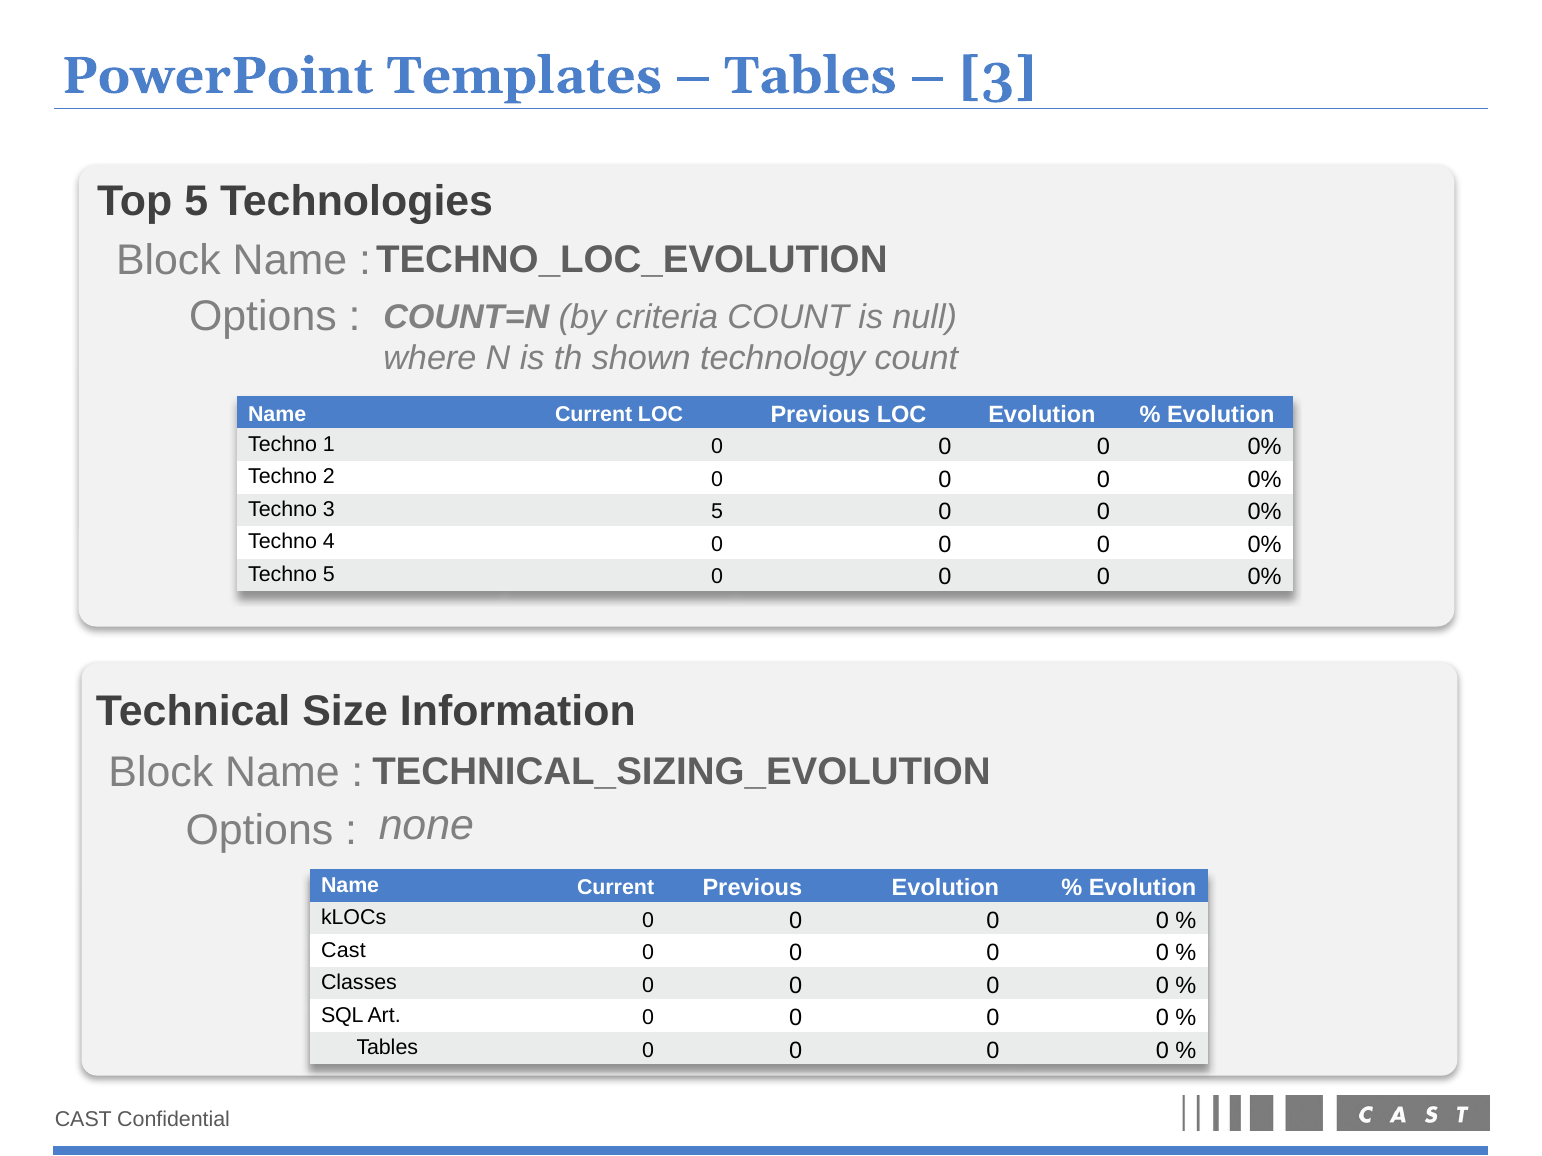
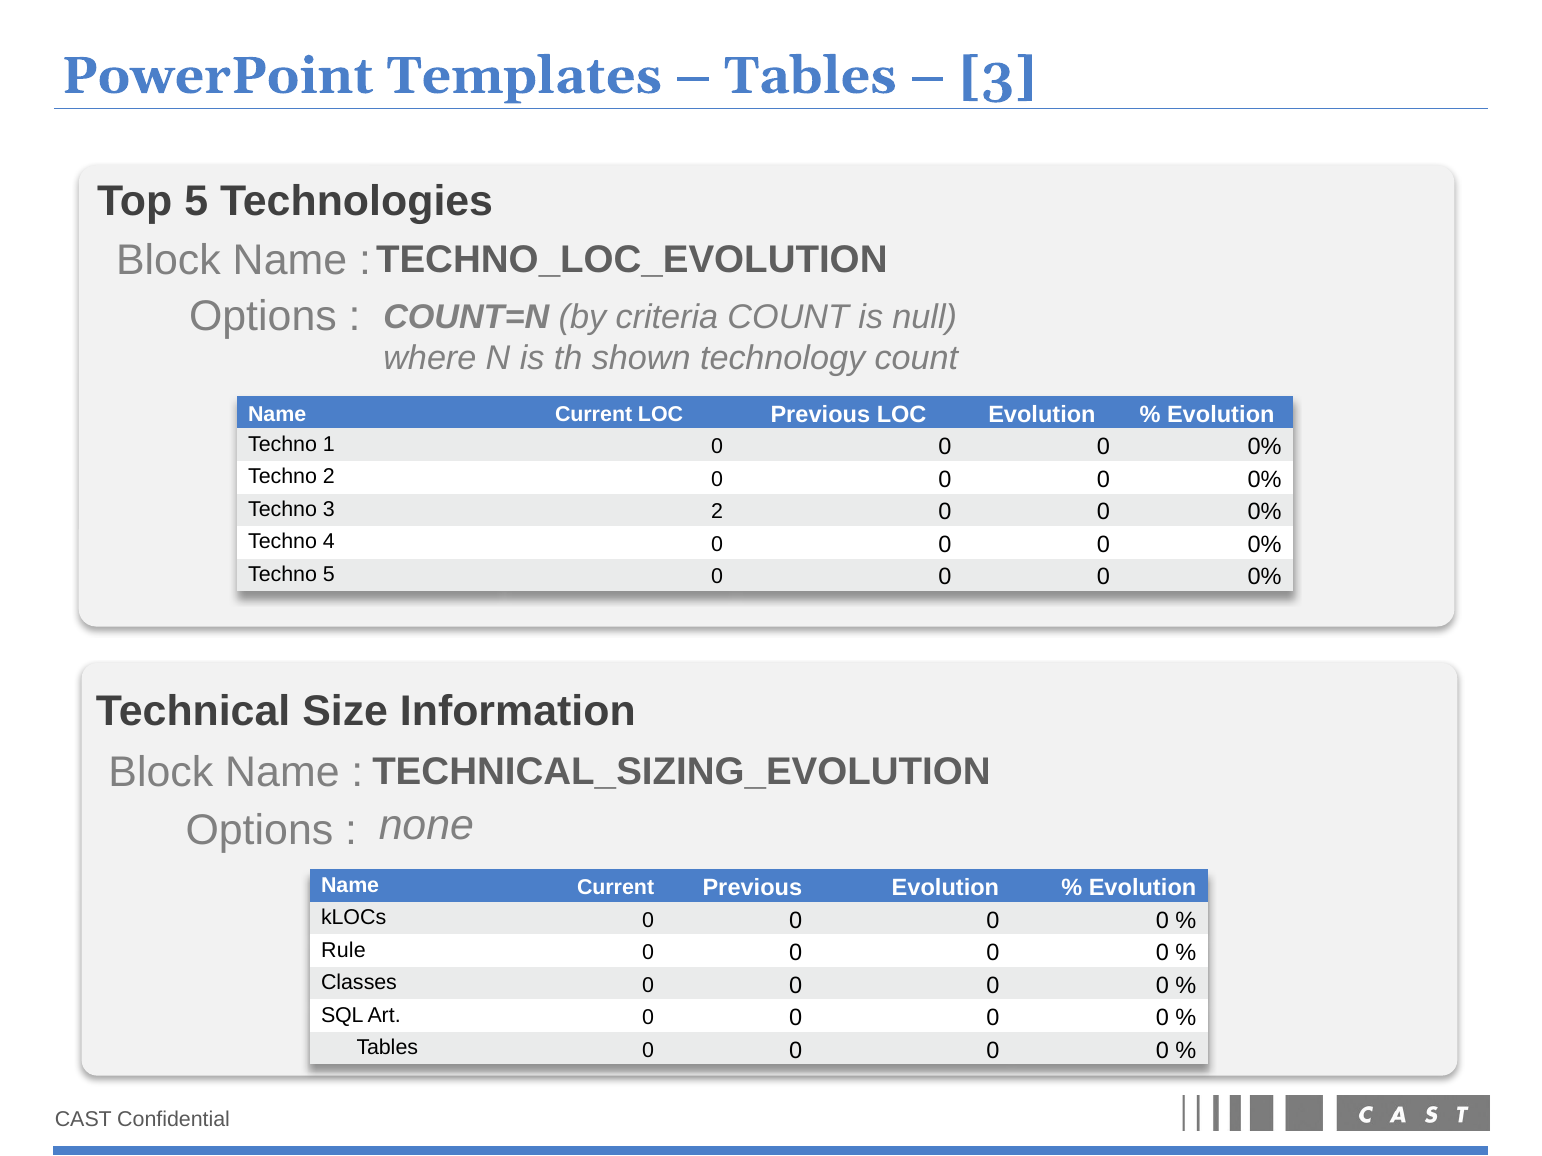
3 5: 5 -> 2
Cast at (343, 951): Cast -> Rule
